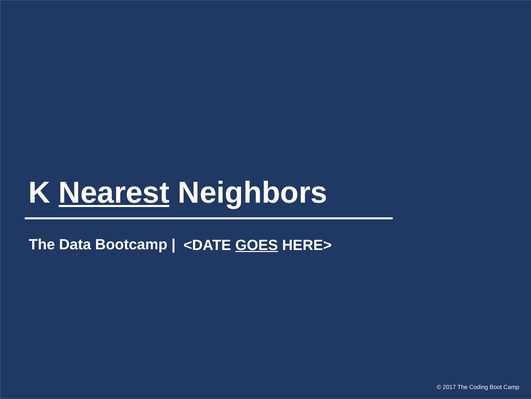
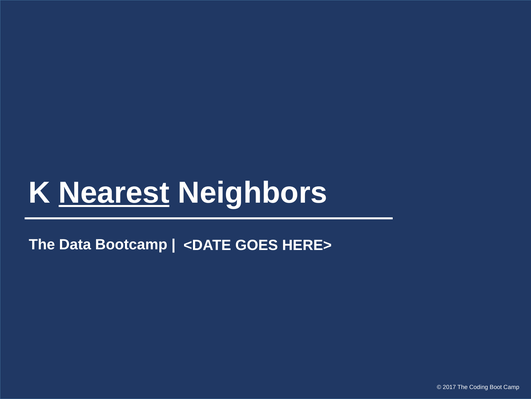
GOES underline: present -> none
